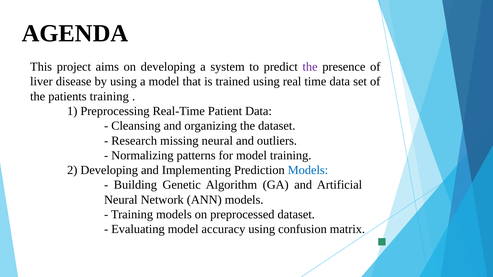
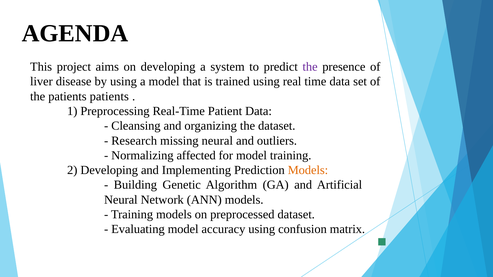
patients training: training -> patients
patterns: patterns -> affected
Models at (308, 170) colour: blue -> orange
